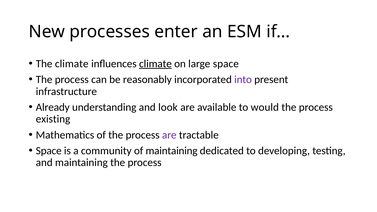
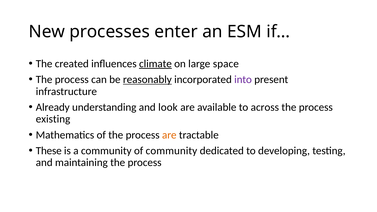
The climate: climate -> created
reasonably underline: none -> present
would: would -> across
are at (169, 135) colour: purple -> orange
Space at (49, 151): Space -> These
of maintaining: maintaining -> community
